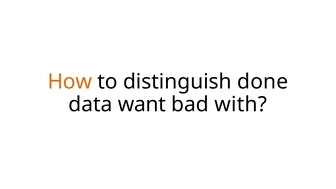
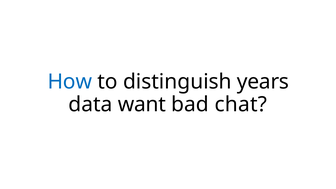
How colour: orange -> blue
done: done -> years
with: with -> chat
